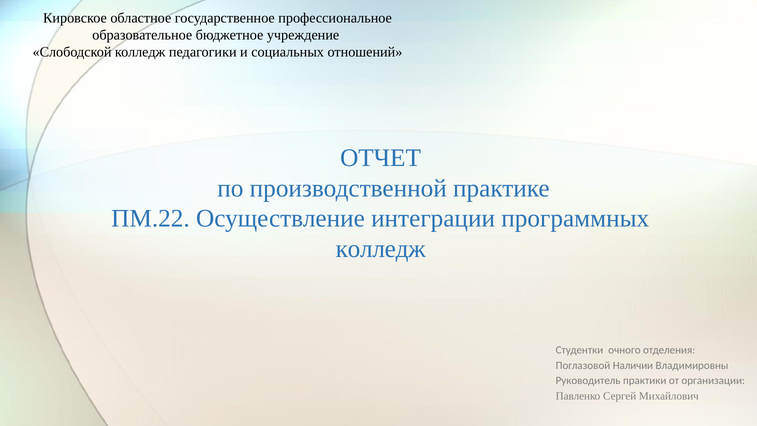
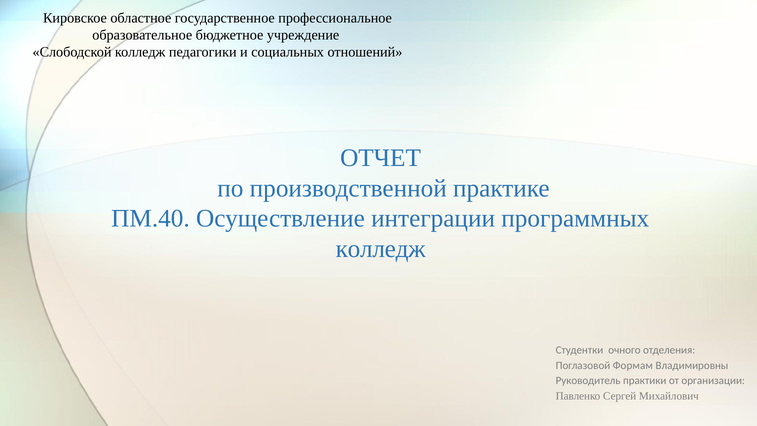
ПМ.22: ПМ.22 -> ПМ.40
Наличии: Наличии -> Формам
